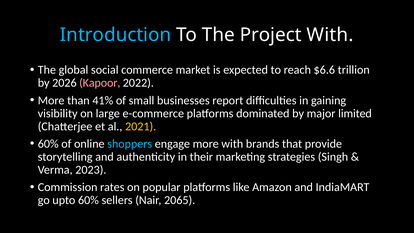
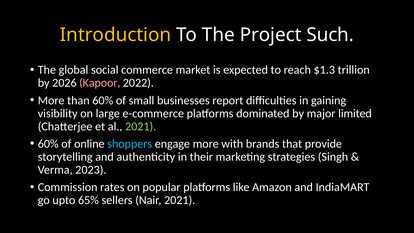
Introduction colour: light blue -> yellow
Project With: With -> Such
$6.6: $6.6 -> $1.3
than 41%: 41% -> 60%
2021 at (141, 126) colour: yellow -> light green
upto 60%: 60% -> 65%
Nair 2065: 2065 -> 2021
